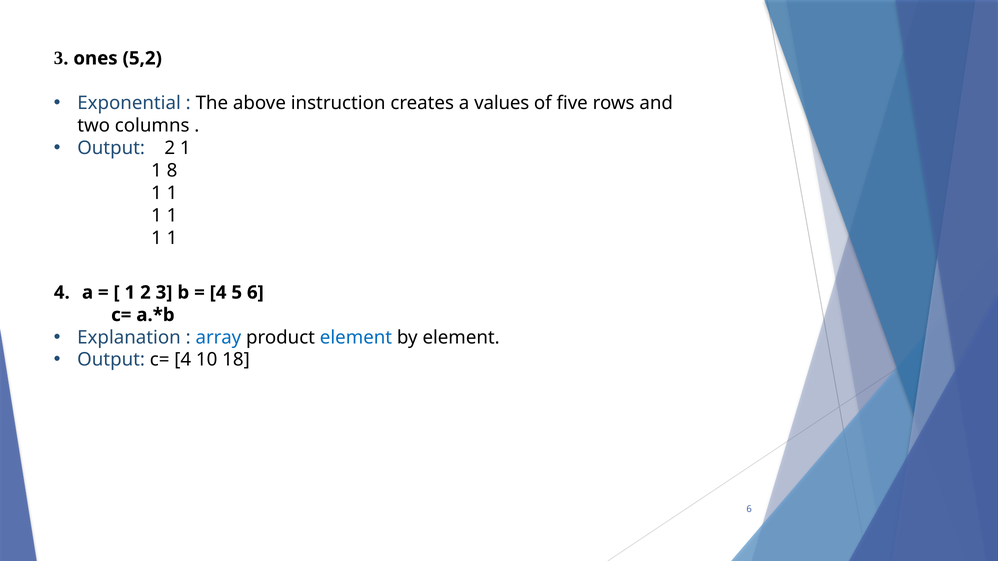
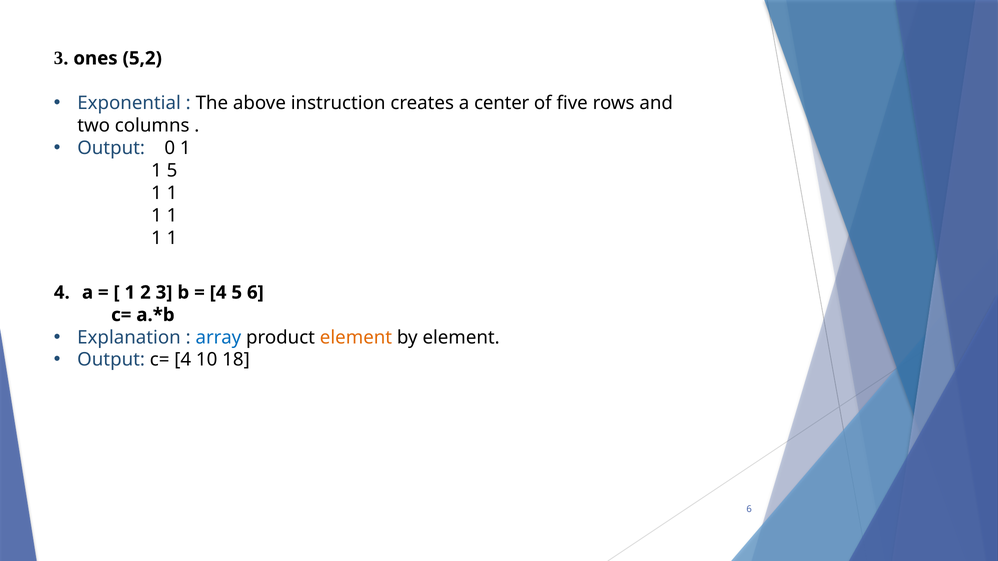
values: values -> center
Output 2: 2 -> 0
1 8: 8 -> 5
element at (356, 338) colour: blue -> orange
